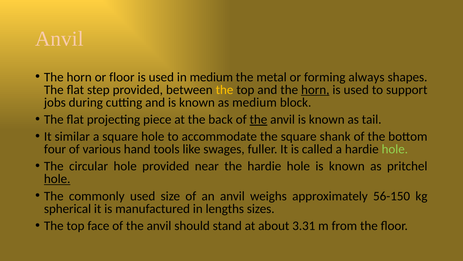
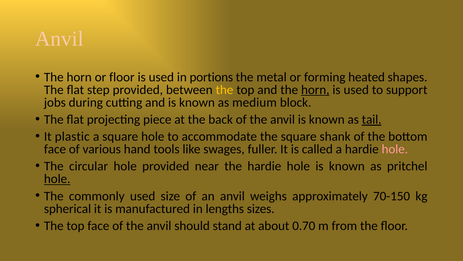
in medium: medium -> portions
always: always -> heated
the at (258, 119) underline: present -> none
tail underline: none -> present
similar: similar -> plastic
four at (55, 149): four -> face
hole at (395, 149) colour: light green -> pink
56-150: 56-150 -> 70-150
3.31: 3.31 -> 0.70
